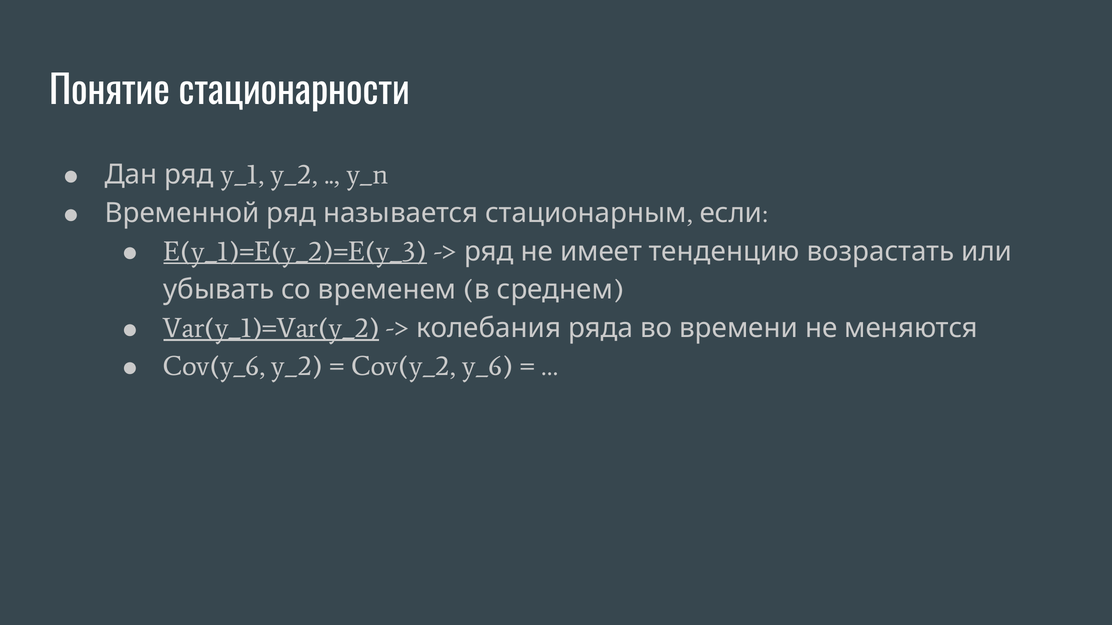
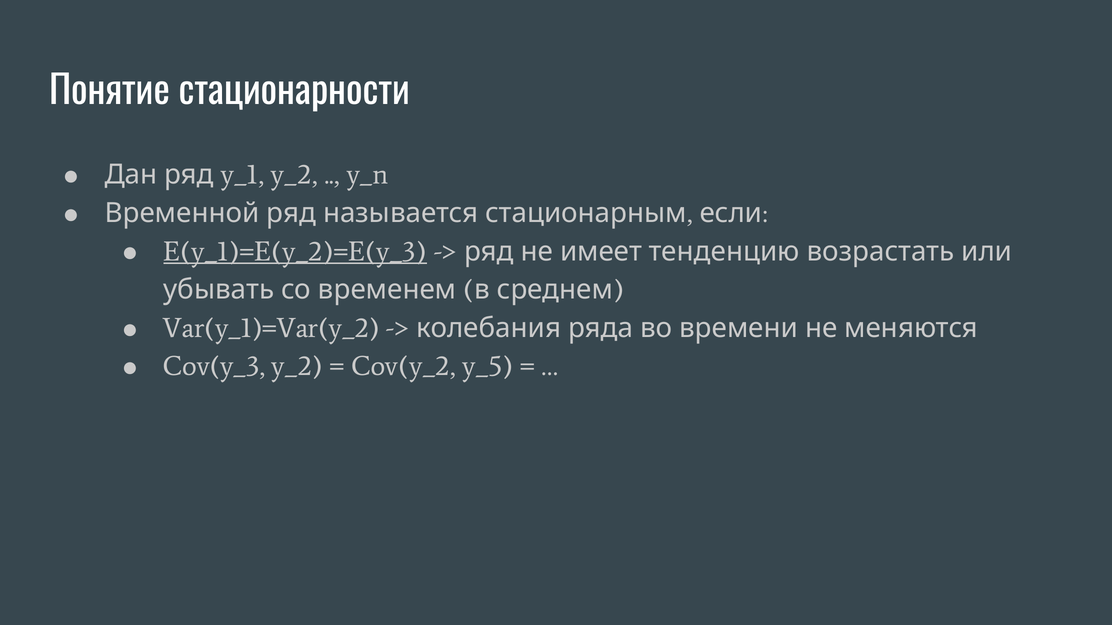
Var(y_1)=Var(y_2 underline: present -> none
Cov(y_6: Cov(y_6 -> Cov(y_3
y_6: y_6 -> y_5
